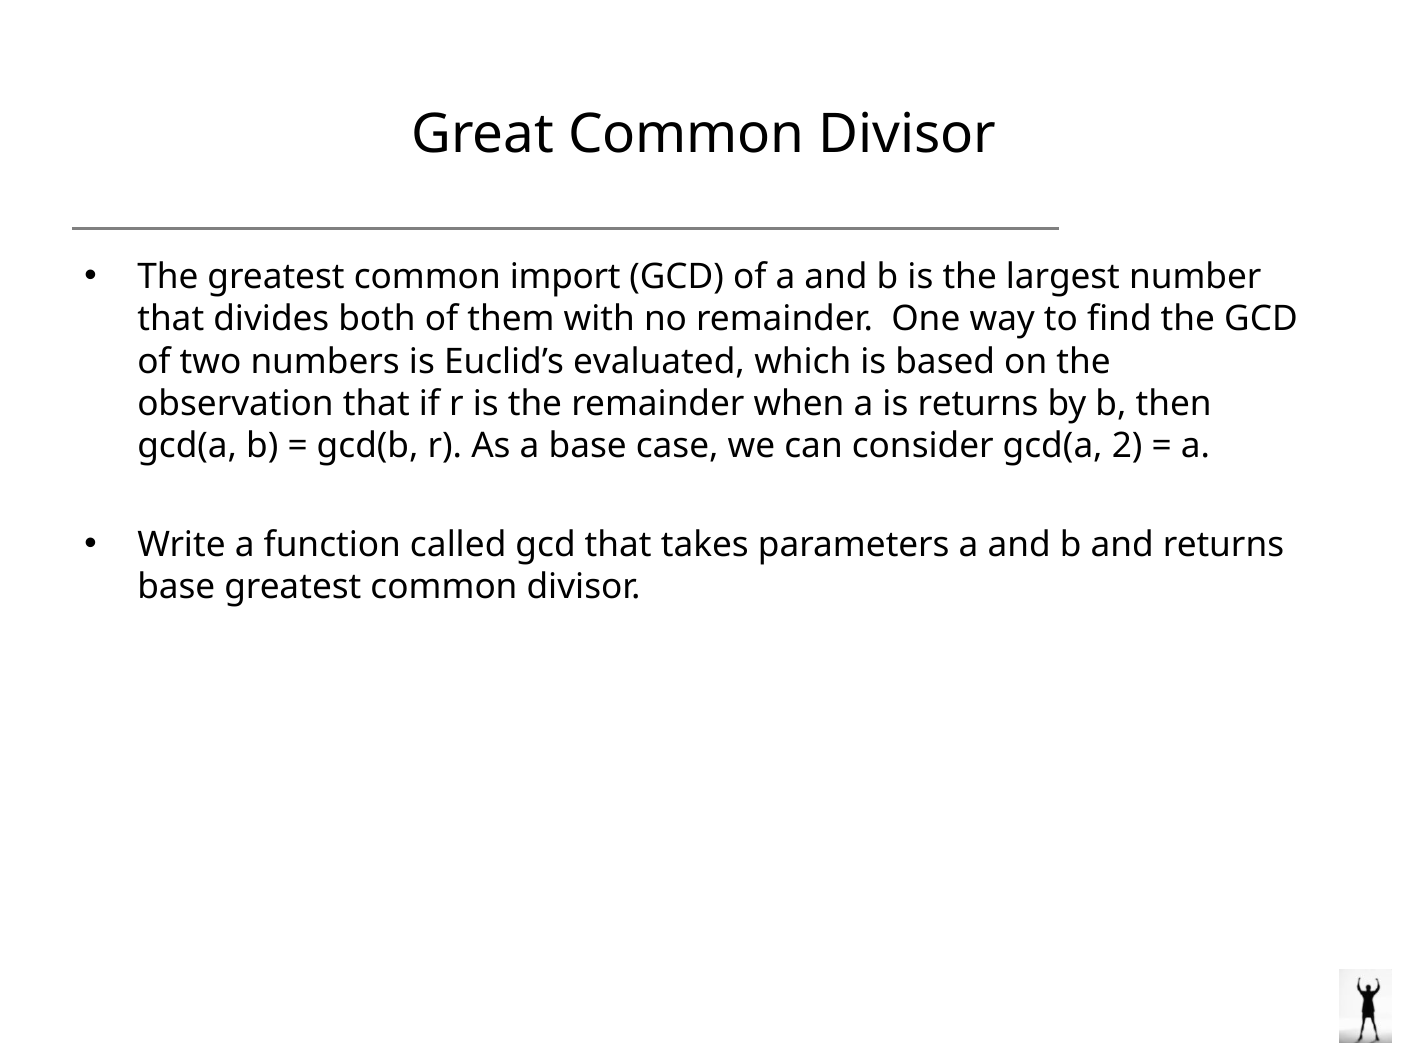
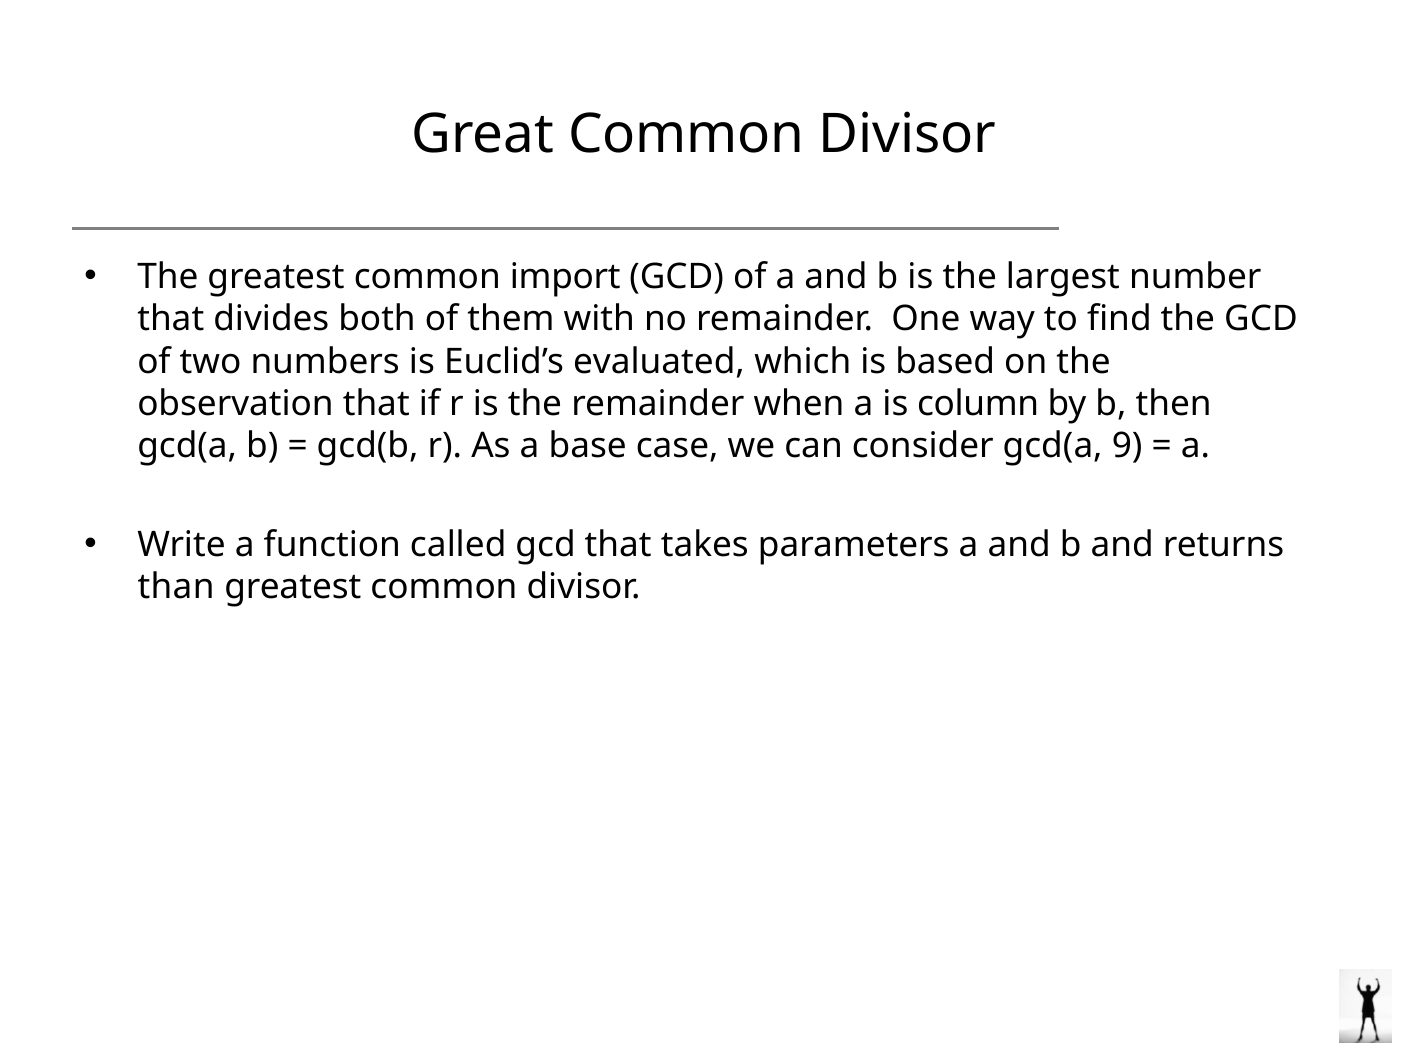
is returns: returns -> column
2: 2 -> 9
base at (176, 587): base -> than
